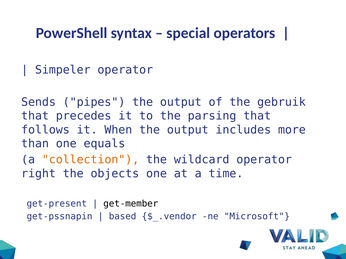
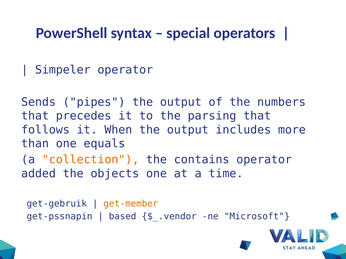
gebruik: gebruik -> numbers
wildcard: wildcard -> contains
right: right -> added
get-present: get-present -> get-gebruik
get-member colour: black -> orange
